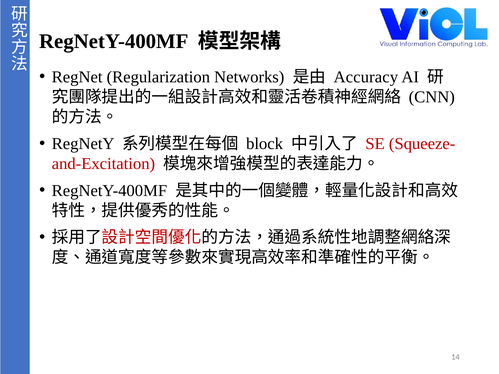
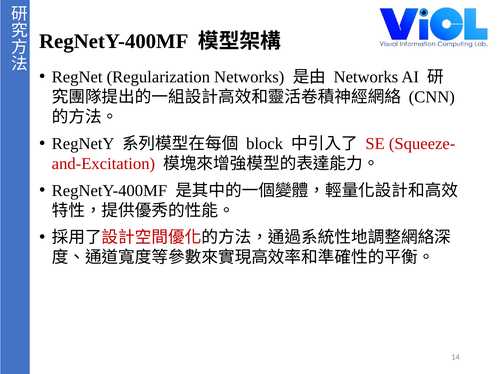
Accuracy at (366, 77): Accuracy -> Networks
